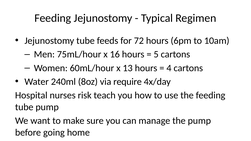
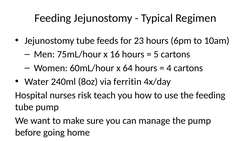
72: 72 -> 23
13: 13 -> 64
require: require -> ferritin
